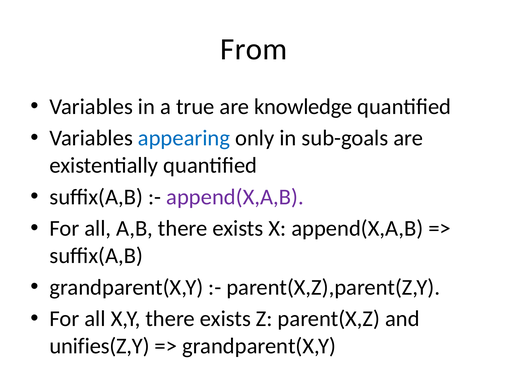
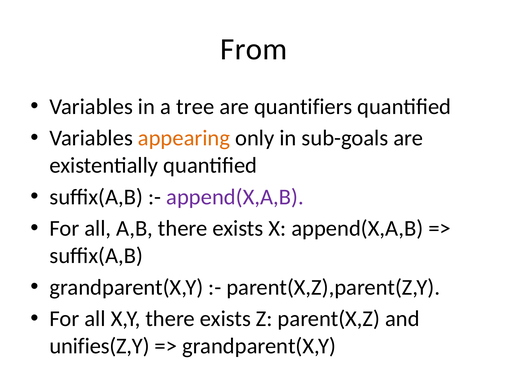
true: true -> tree
knowledge: knowledge -> quantifiers
appearing colour: blue -> orange
